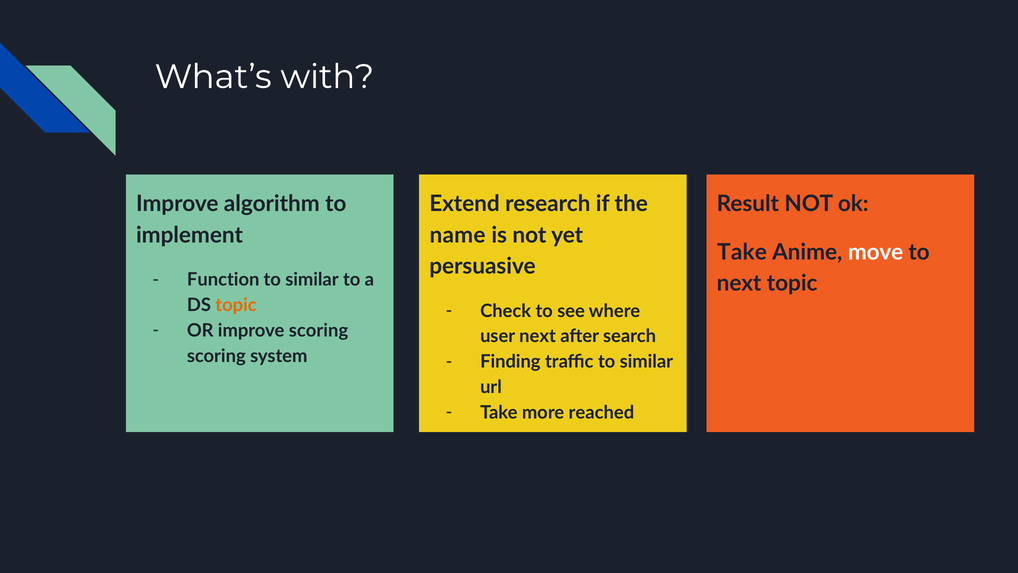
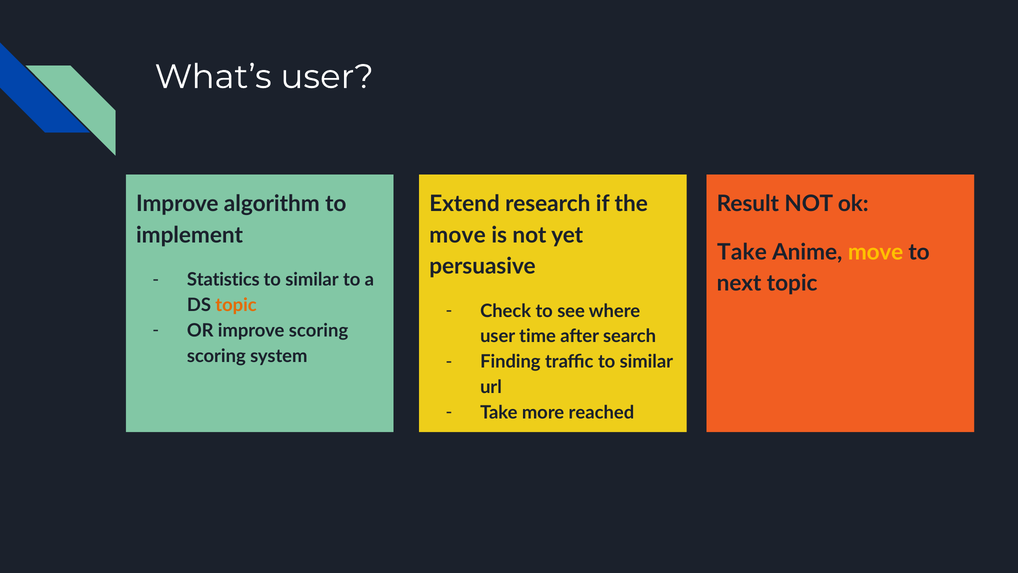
What’s with: with -> user
name at (458, 235): name -> move
move at (876, 252) colour: white -> yellow
Function: Function -> Statistics
user next: next -> time
